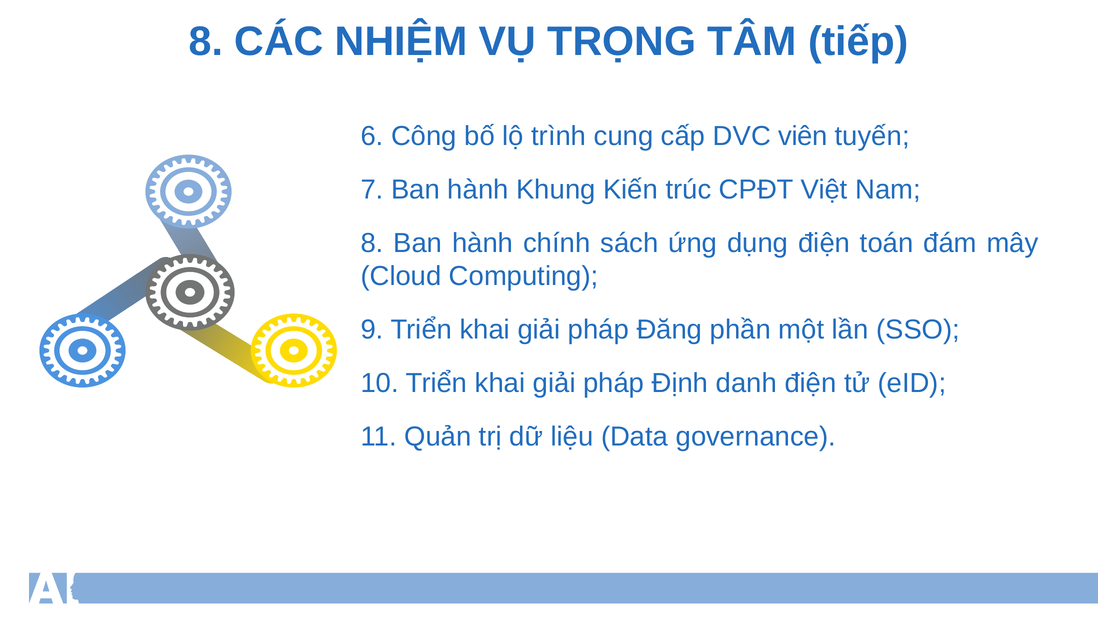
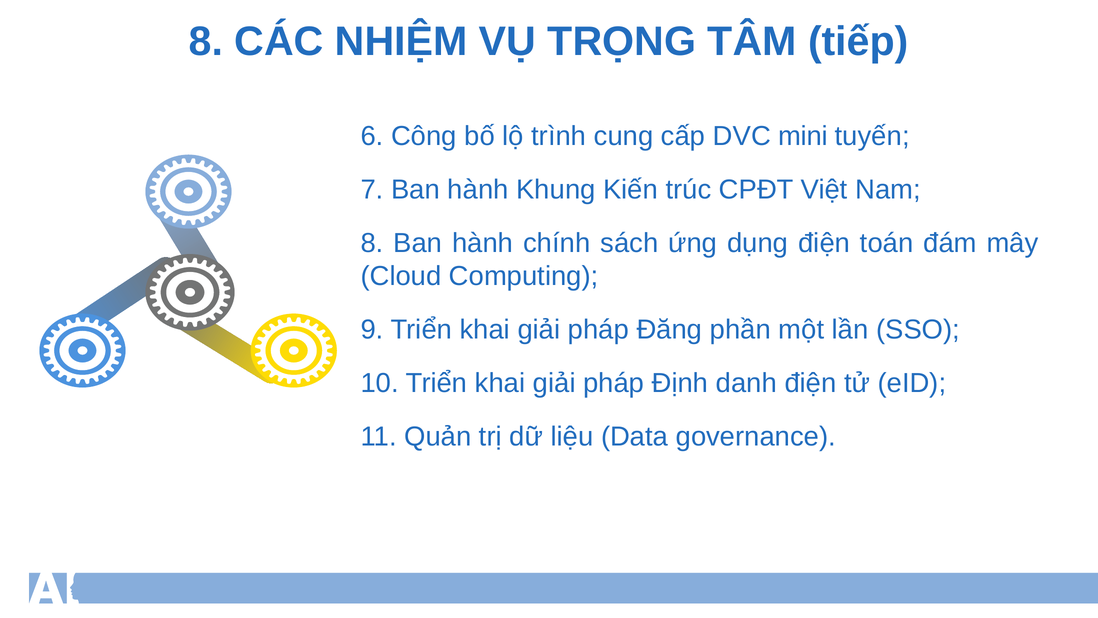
viên: viên -> mini
